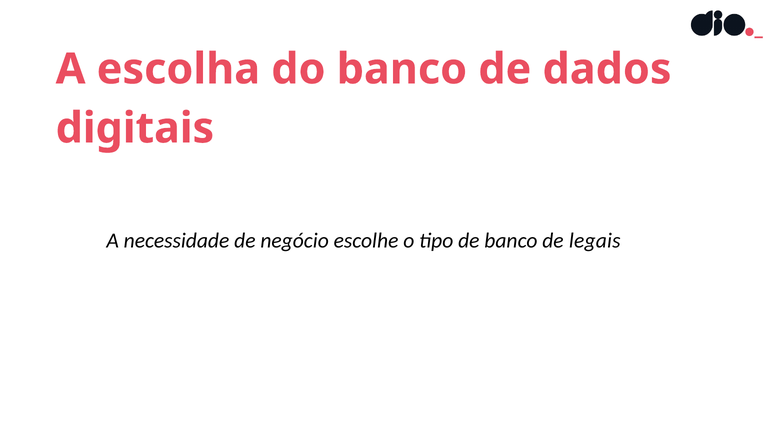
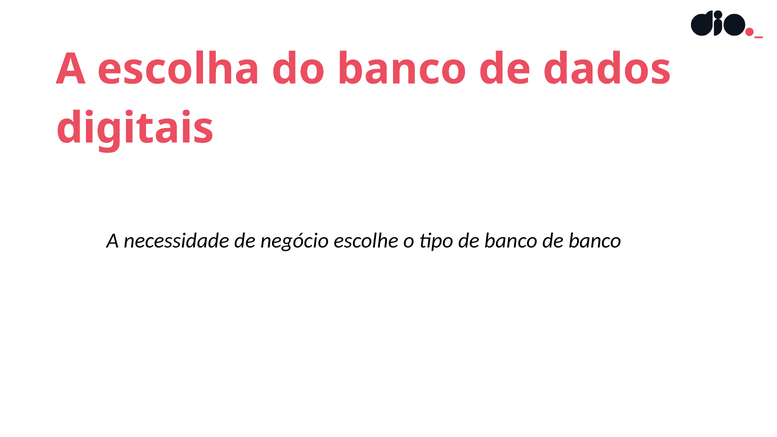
banco de legais: legais -> banco
